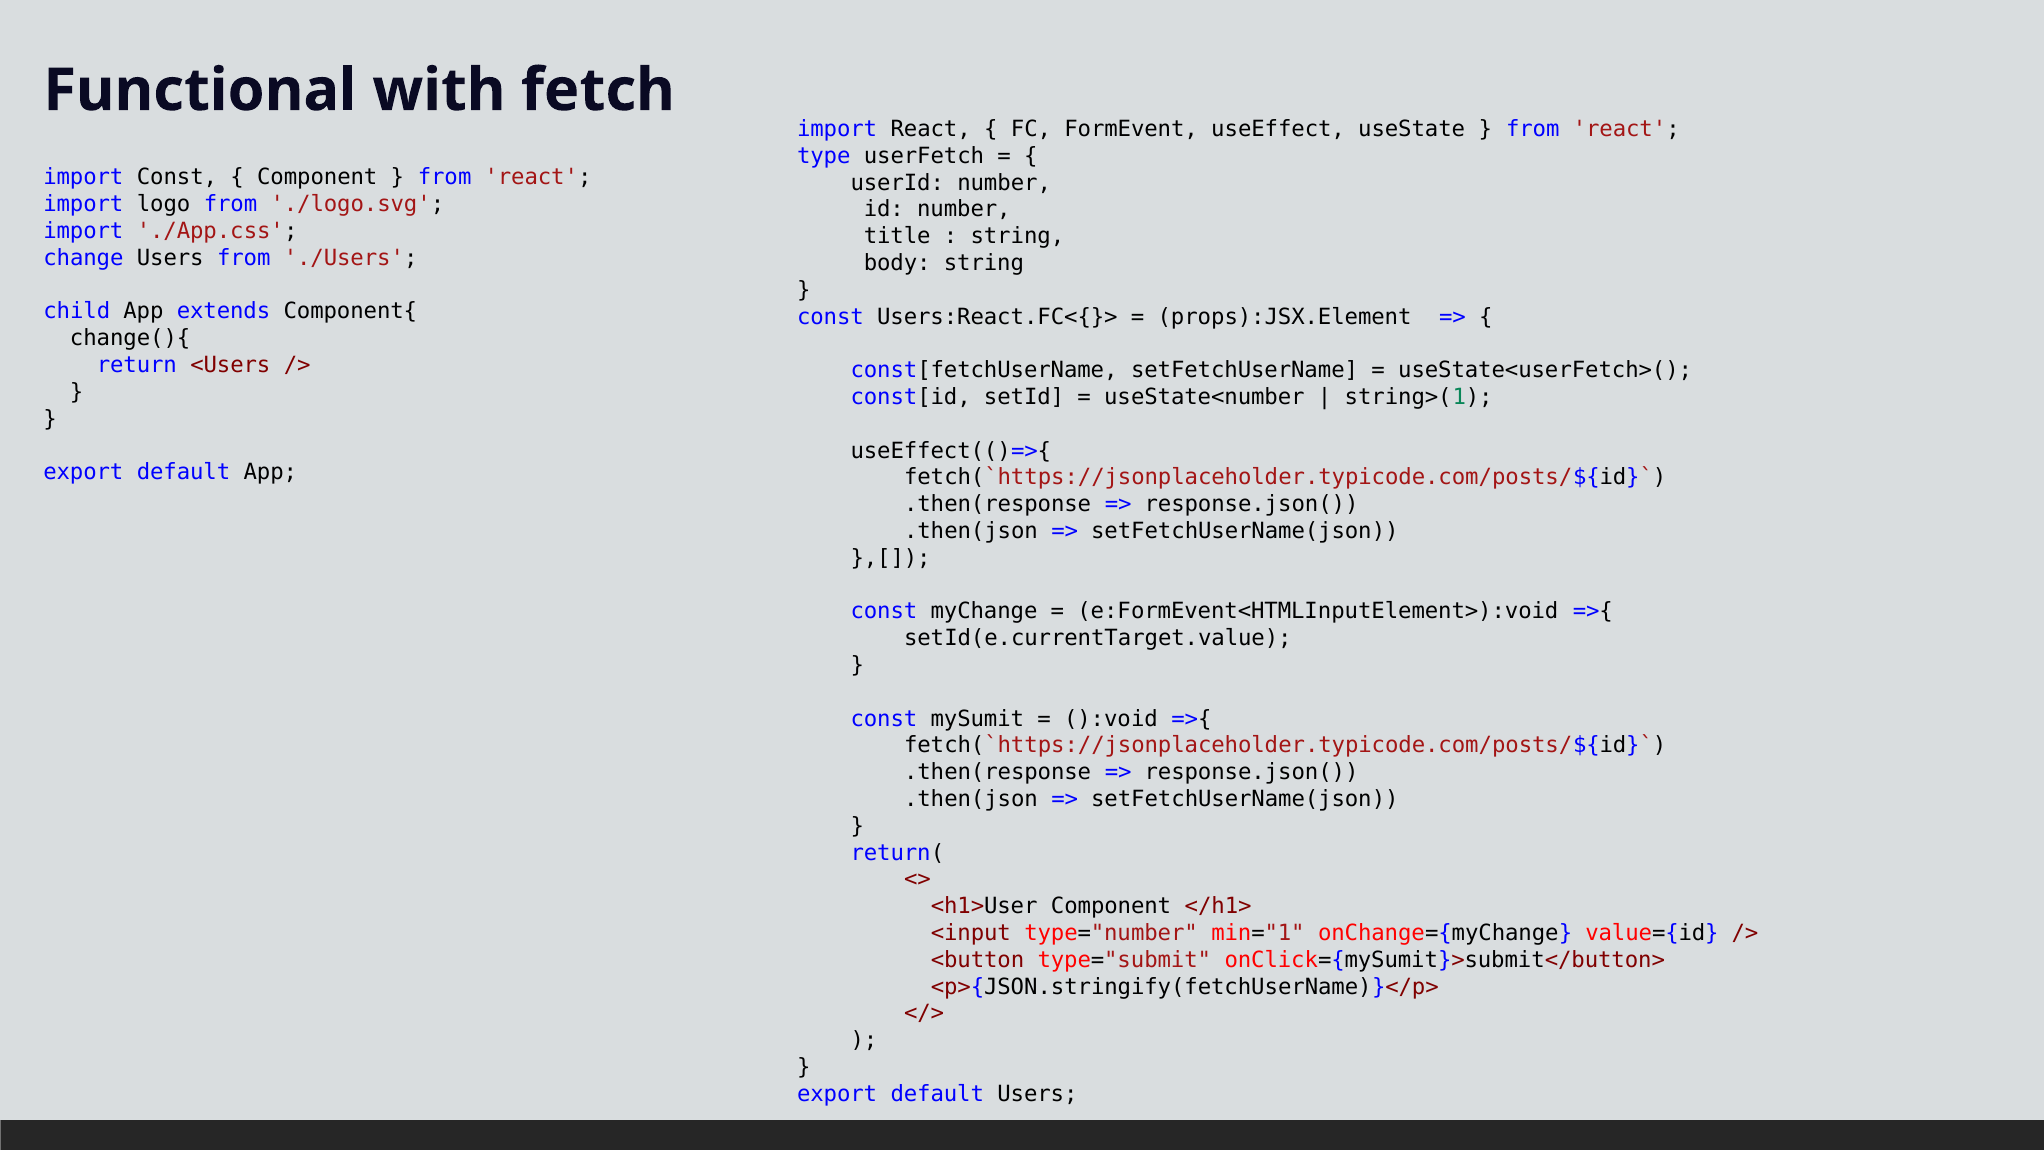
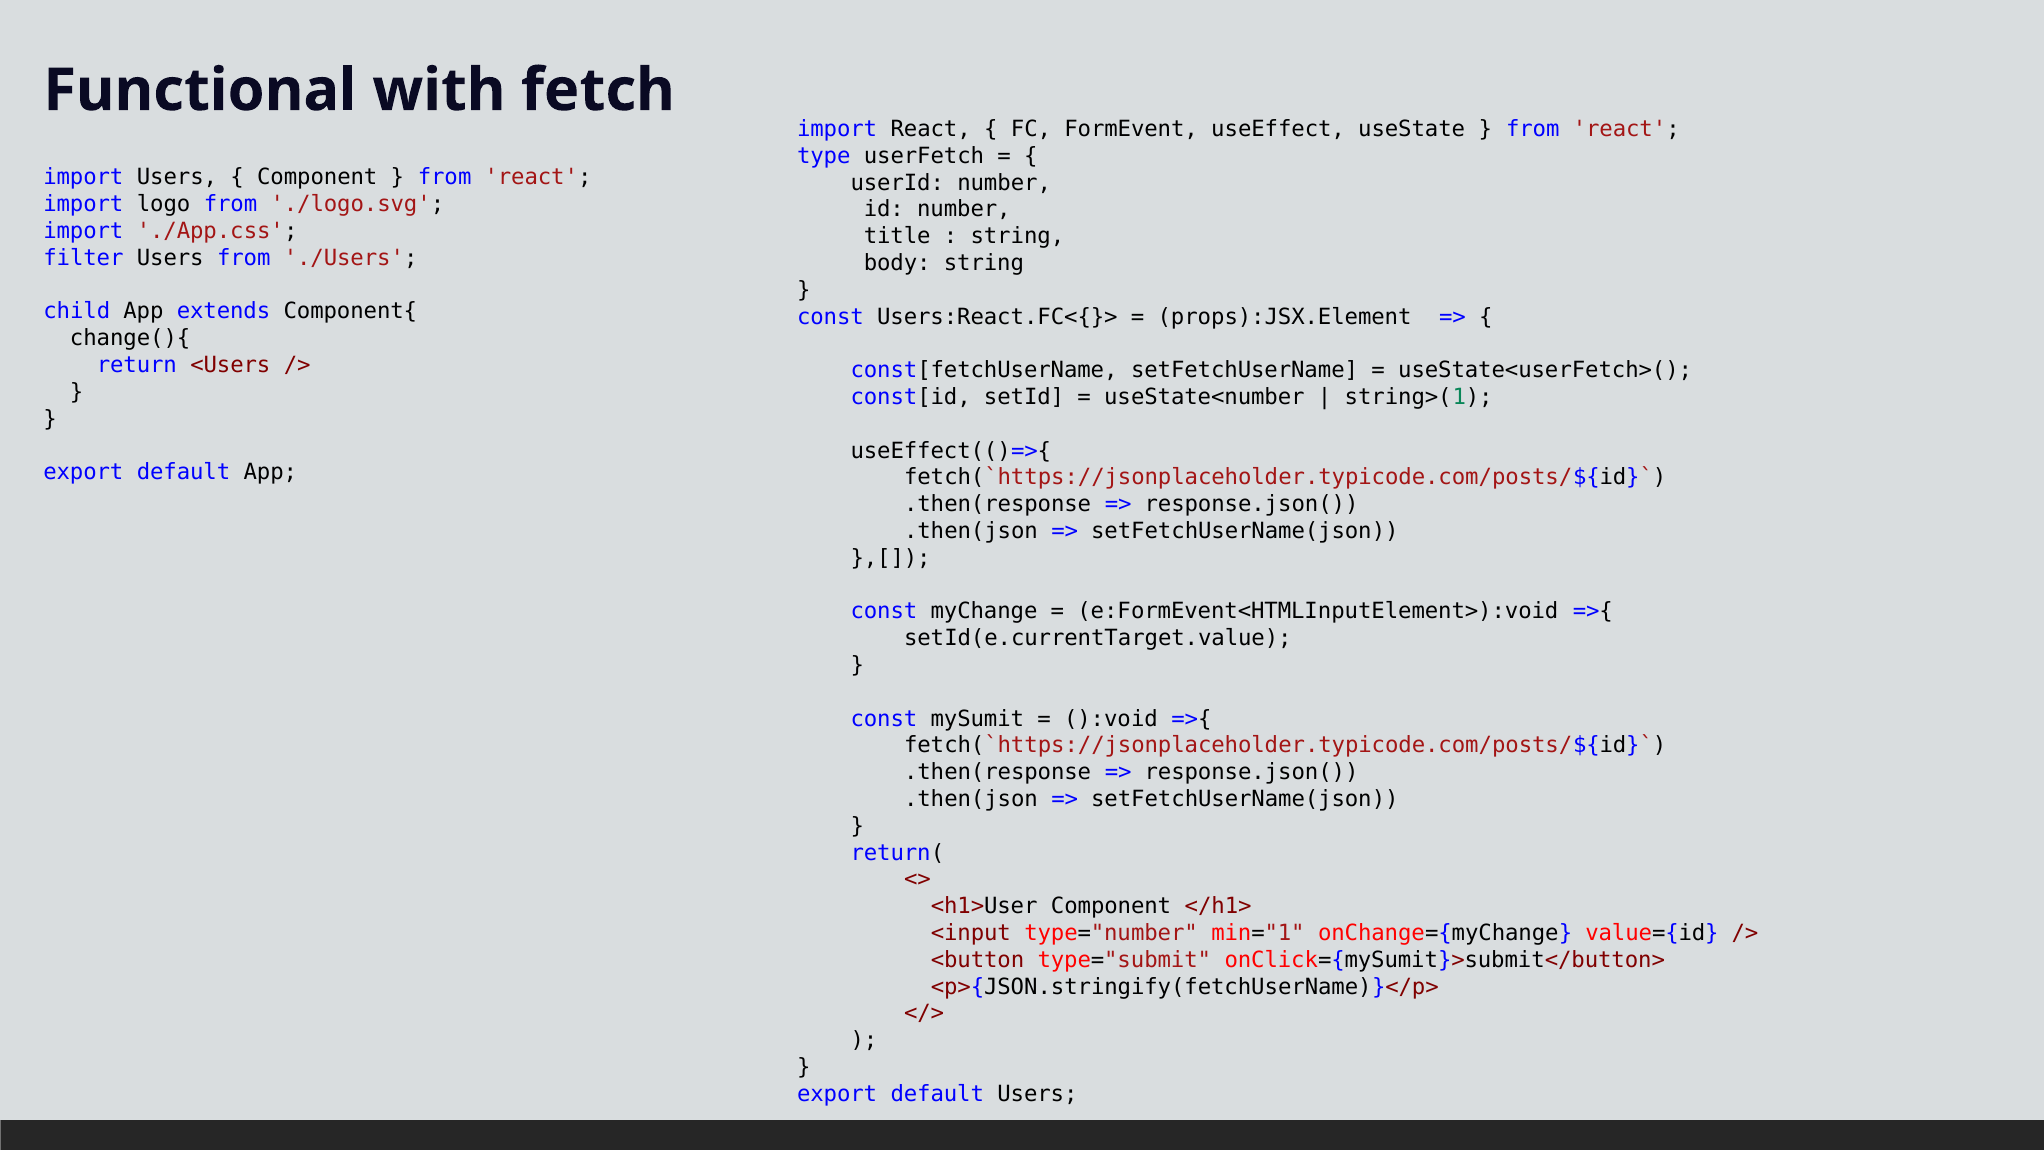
import Const: Const -> Users
change: change -> filter
